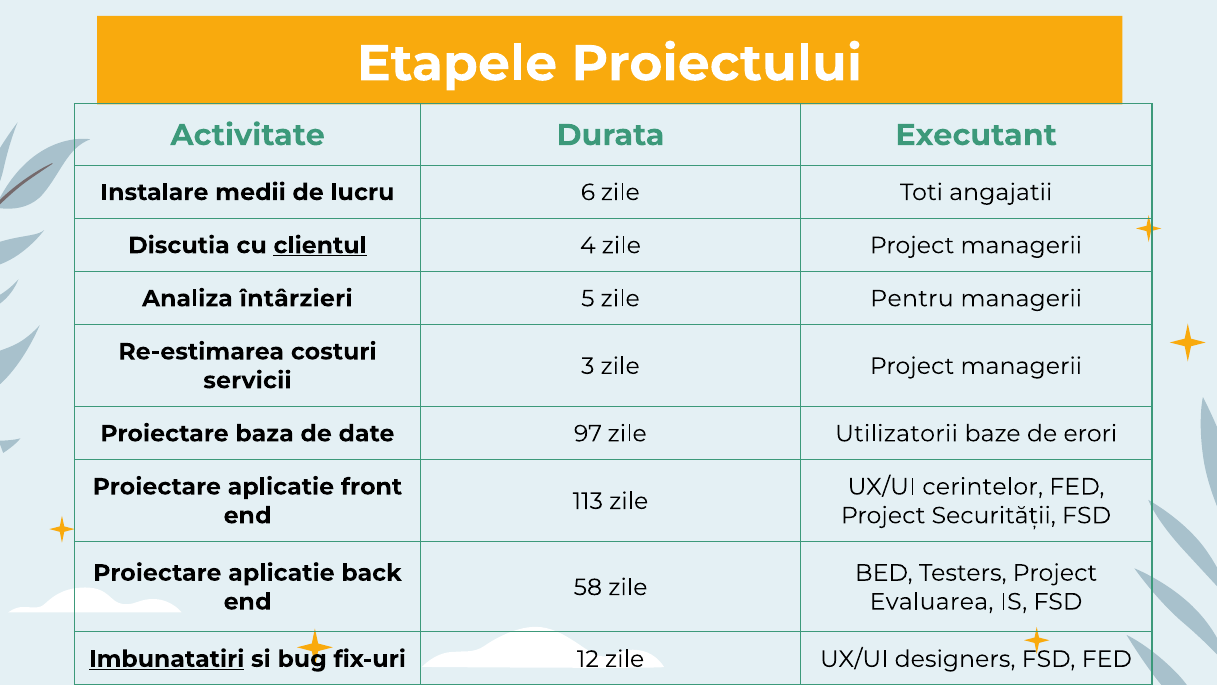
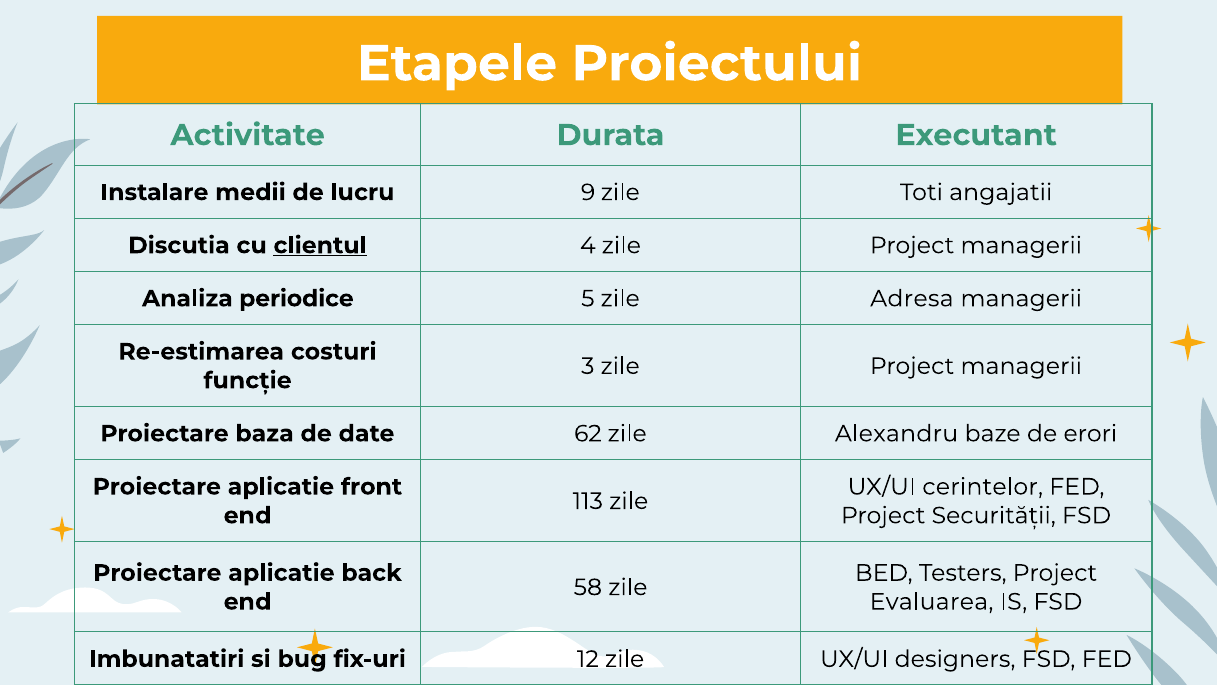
6: 6 -> 9
întârzieri: întârzieri -> periodice
Pentru: Pentru -> Adresa
servicii: servicii -> funcție
97: 97 -> 62
Utilizatorii: Utilizatorii -> Alexandru
Imbunatatiri underline: present -> none
